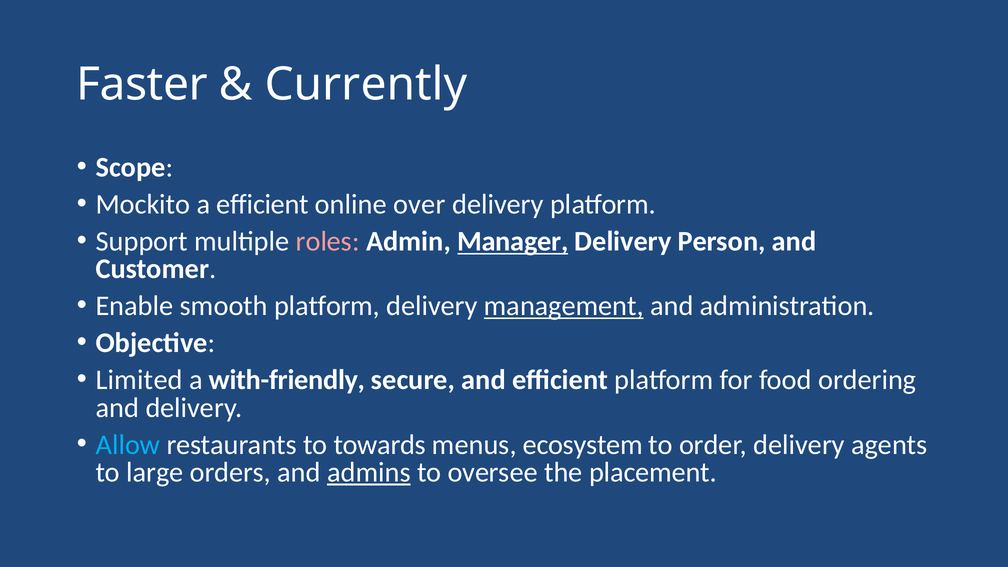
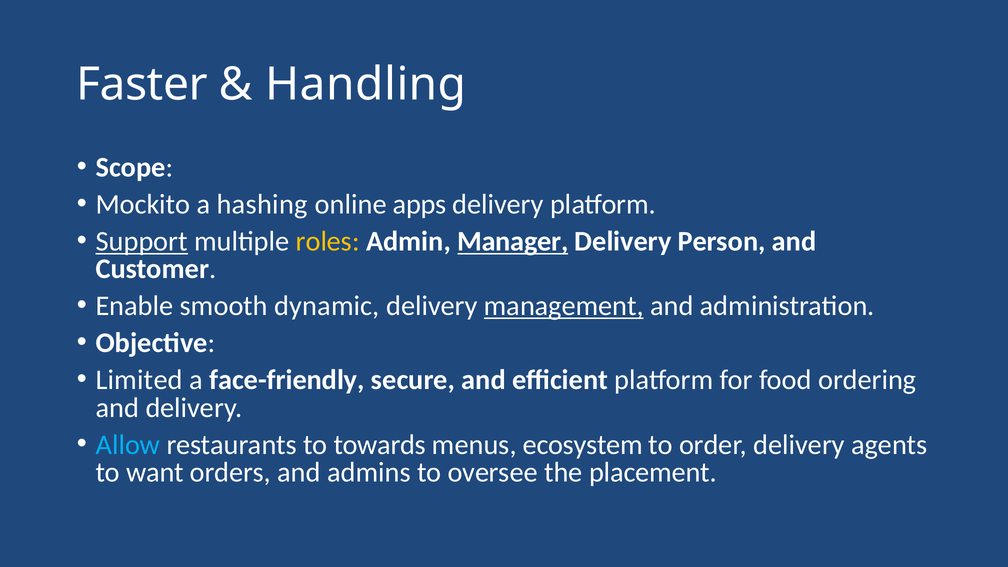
Currently: Currently -> Handling
a efficient: efficient -> hashing
over: over -> apps
Support underline: none -> present
roles colour: pink -> yellow
smooth platform: platform -> dynamic
with-friendly: with-friendly -> face-friendly
large: large -> want
admins underline: present -> none
